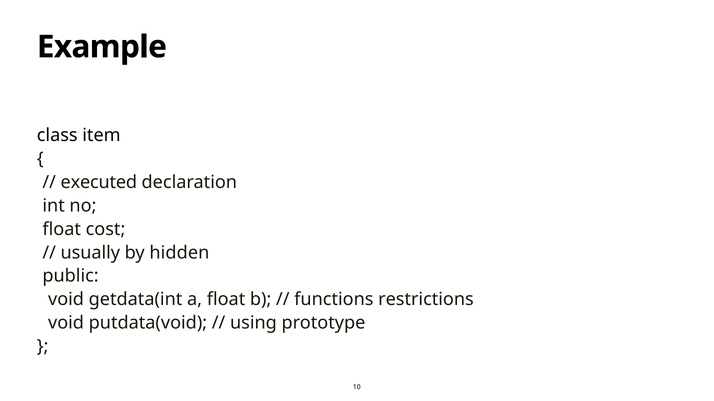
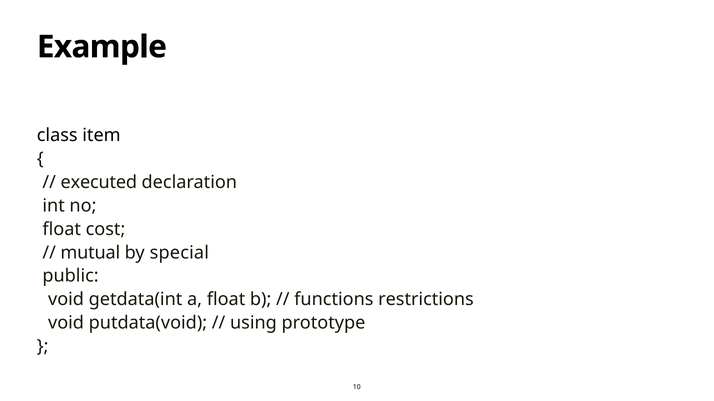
usually: usually -> mutual
hidden: hidden -> special
